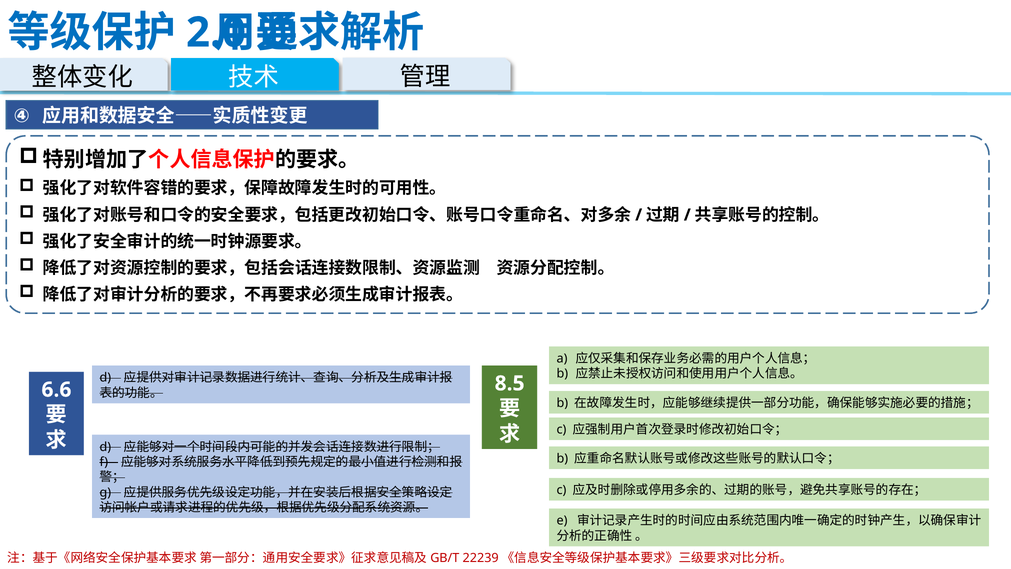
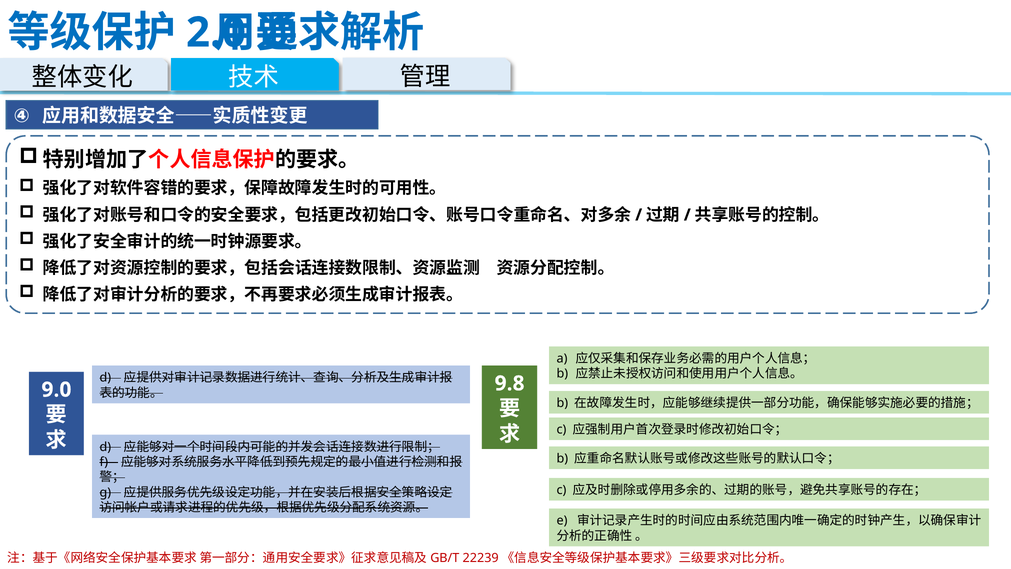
8.5: 8.5 -> 9.8
6.6: 6.6 -> 9.0
